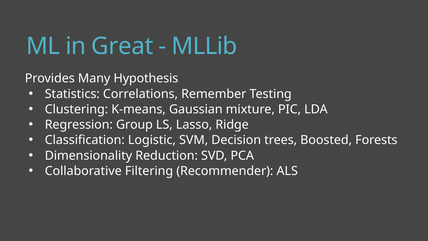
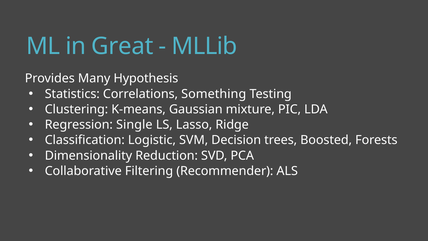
Remember: Remember -> Something
Group: Group -> Single
